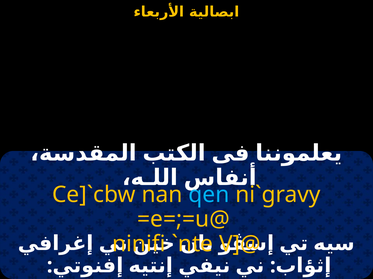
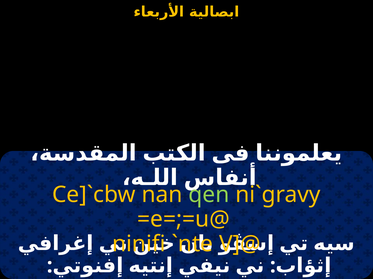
qen colour: light blue -> light green
